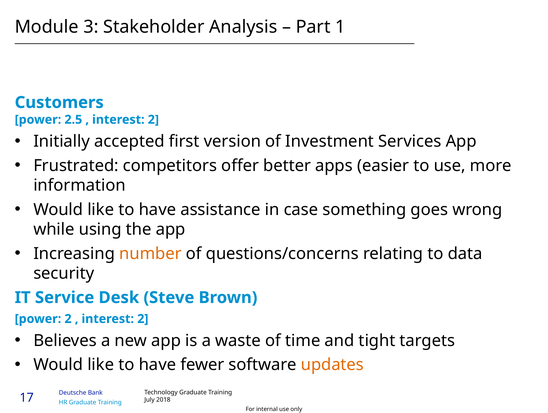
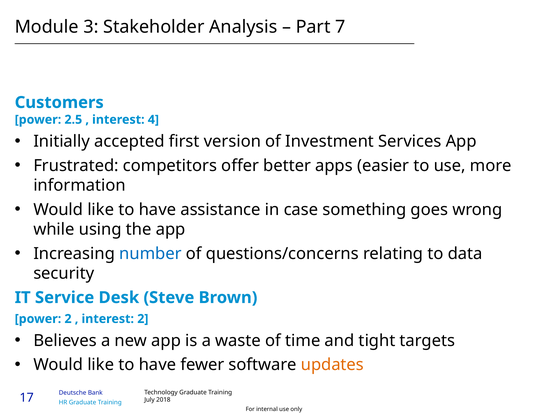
1: 1 -> 7
2 at (153, 119): 2 -> 4
number colour: orange -> blue
